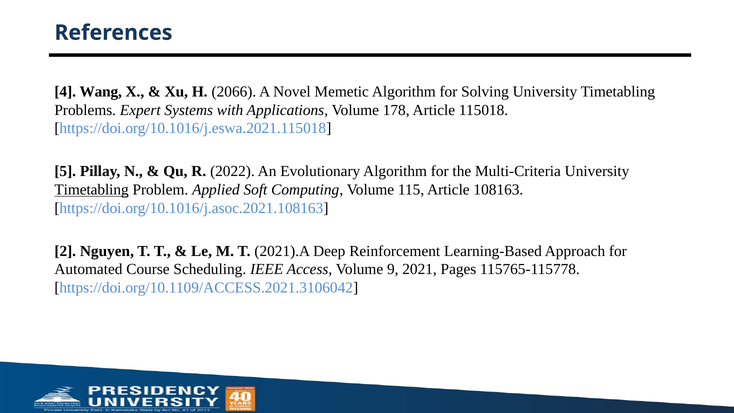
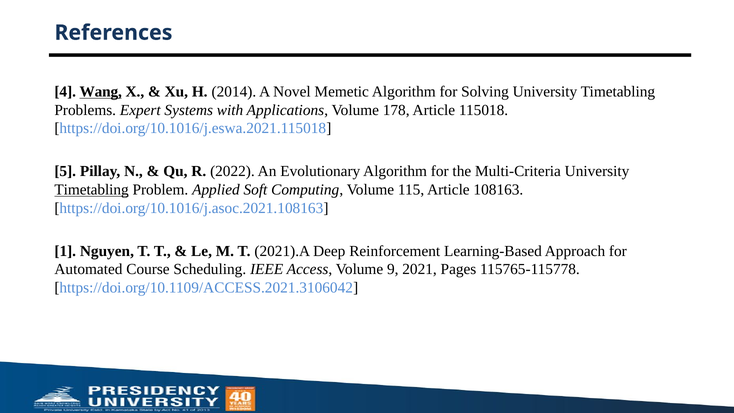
Wang underline: none -> present
2066: 2066 -> 2014
2: 2 -> 1
